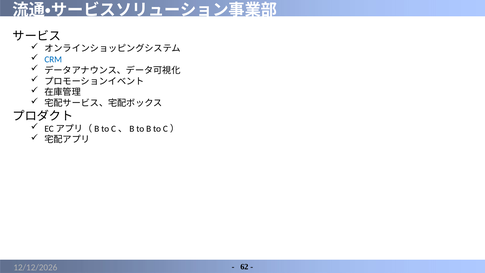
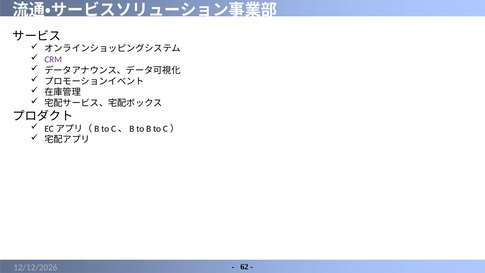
CRM colour: blue -> purple
